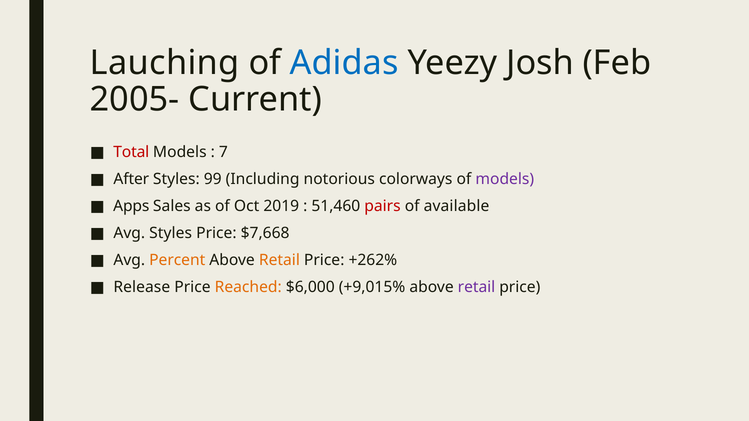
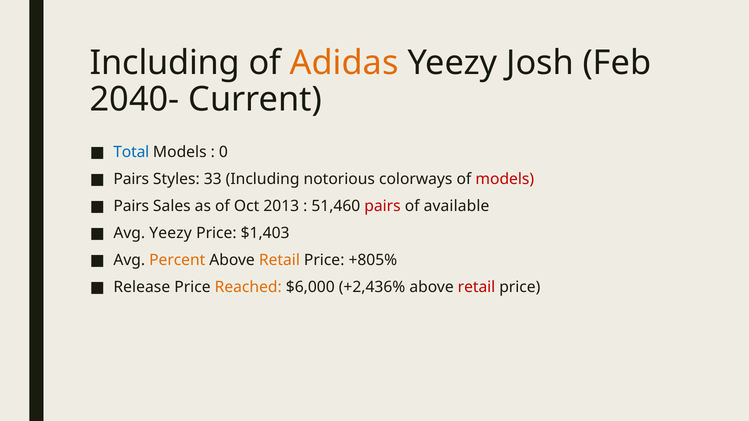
Lauching at (165, 63): Lauching -> Including
Adidas colour: blue -> orange
2005-: 2005- -> 2040-
Total colour: red -> blue
7: 7 -> 0
After at (131, 179): After -> Pairs
99: 99 -> 33
models at (505, 179) colour: purple -> red
Apps at (131, 206): Apps -> Pairs
2019: 2019 -> 2013
Avg Styles: Styles -> Yeezy
$7,668: $7,668 -> $1,403
+262%: +262% -> +805%
+9,015%: +9,015% -> +2,436%
retail at (476, 287) colour: purple -> red
